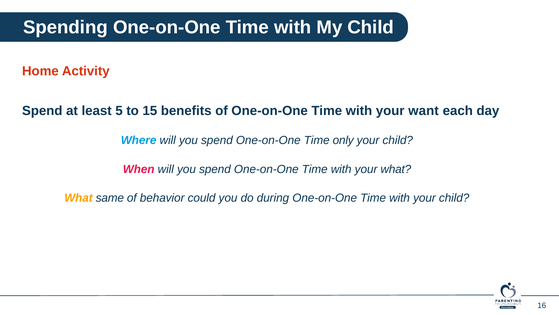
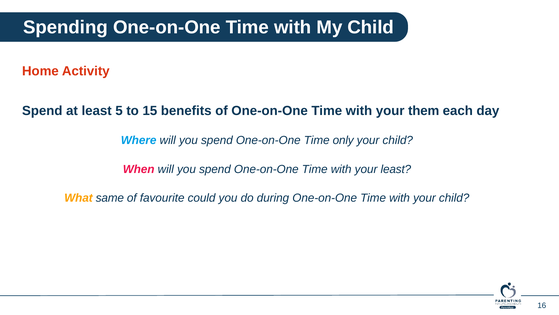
want: want -> them
your what: what -> least
behavior: behavior -> favourite
